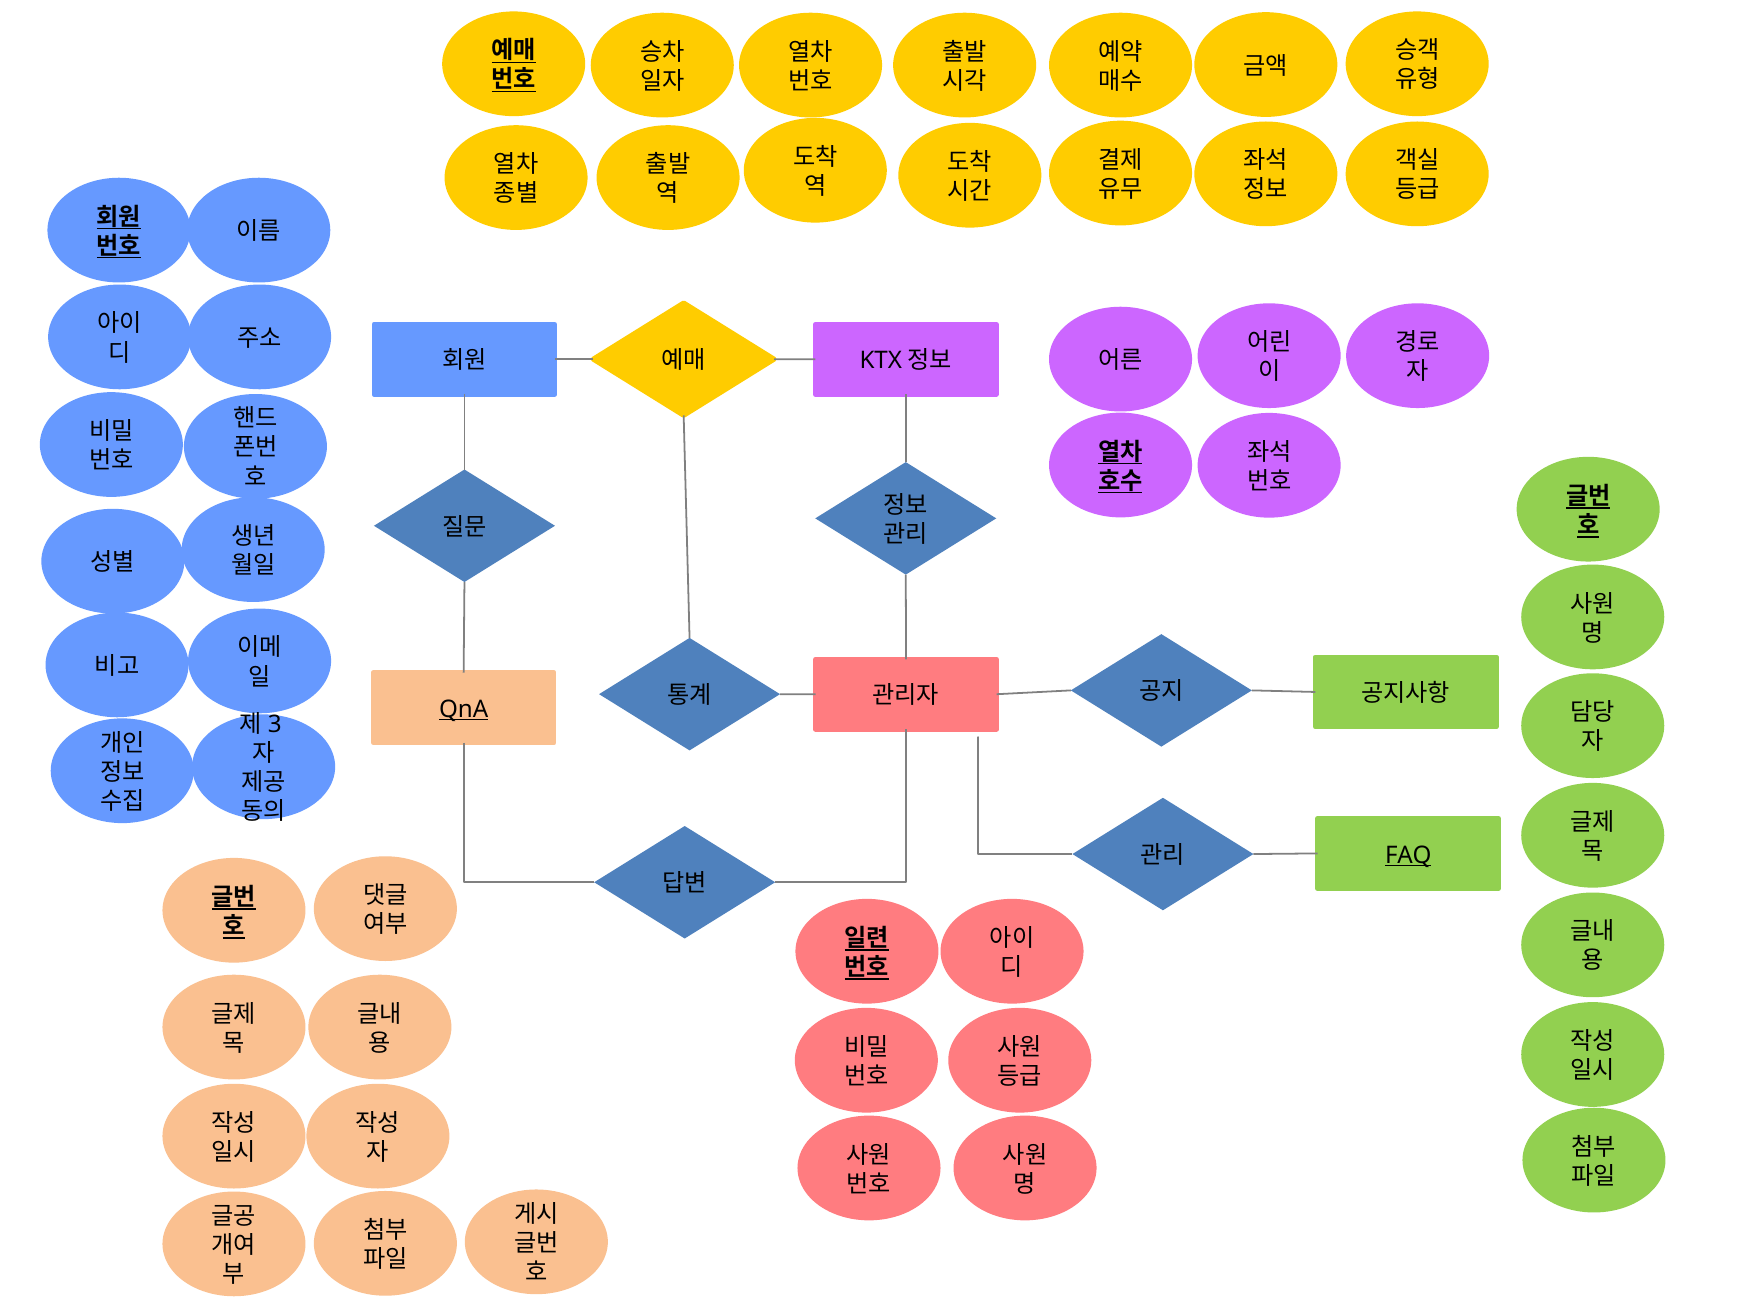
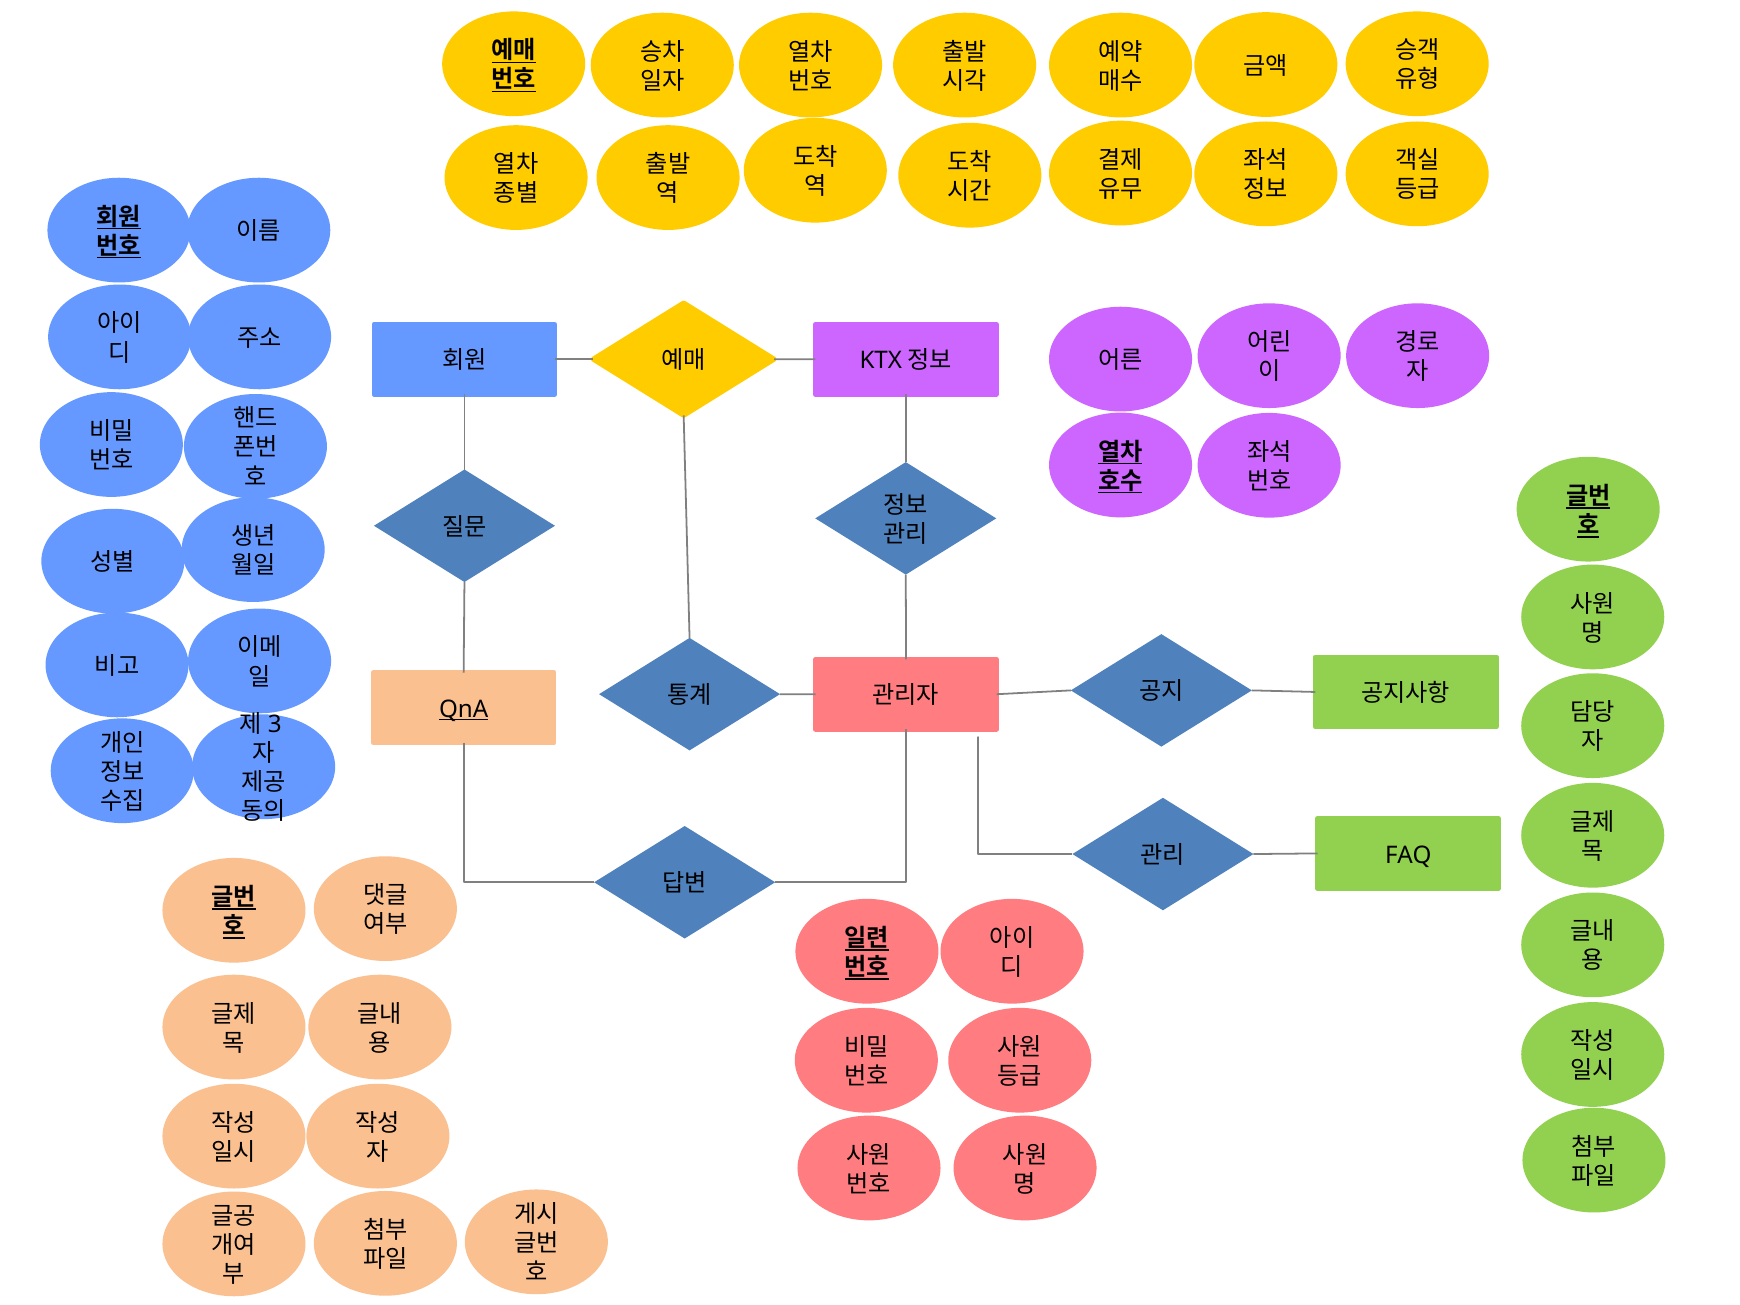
FAQ underline: present -> none
